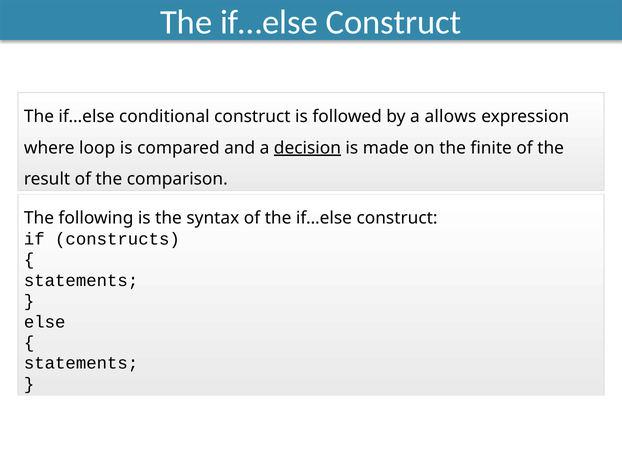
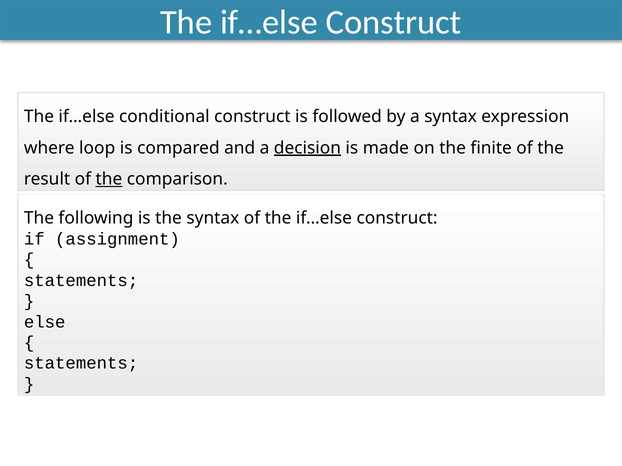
a allows: allows -> syntax
the at (109, 179) underline: none -> present
constructs: constructs -> assignment
